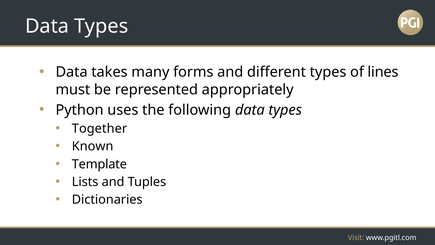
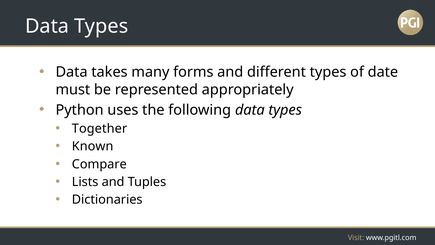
lines: lines -> date
Template: Template -> Compare
